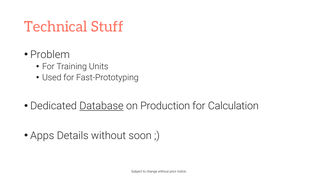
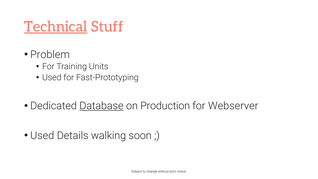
Technical underline: none -> present
Calculation: Calculation -> Webserver
Apps at (42, 135): Apps -> Used
Details without: without -> walking
